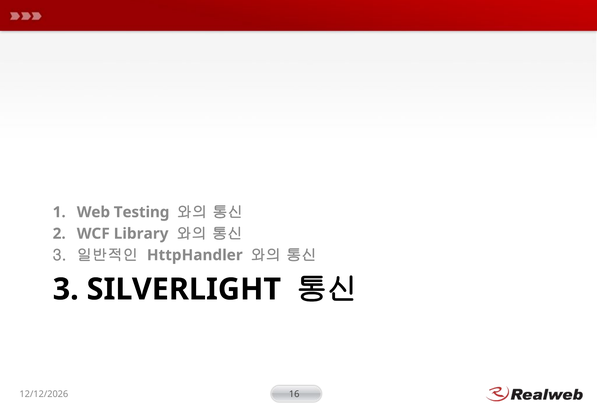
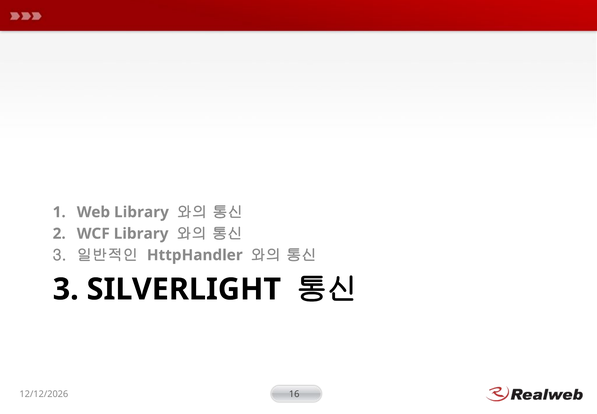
Web Testing: Testing -> Library
